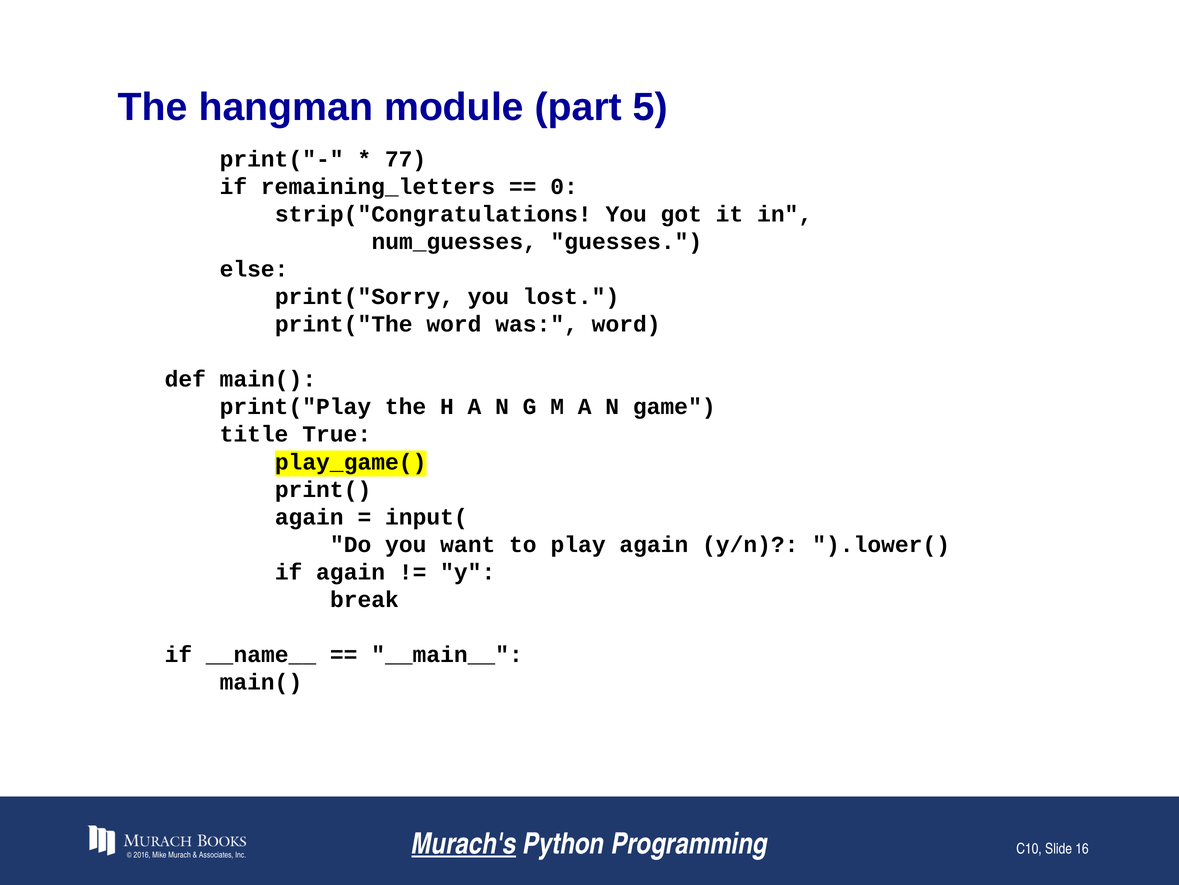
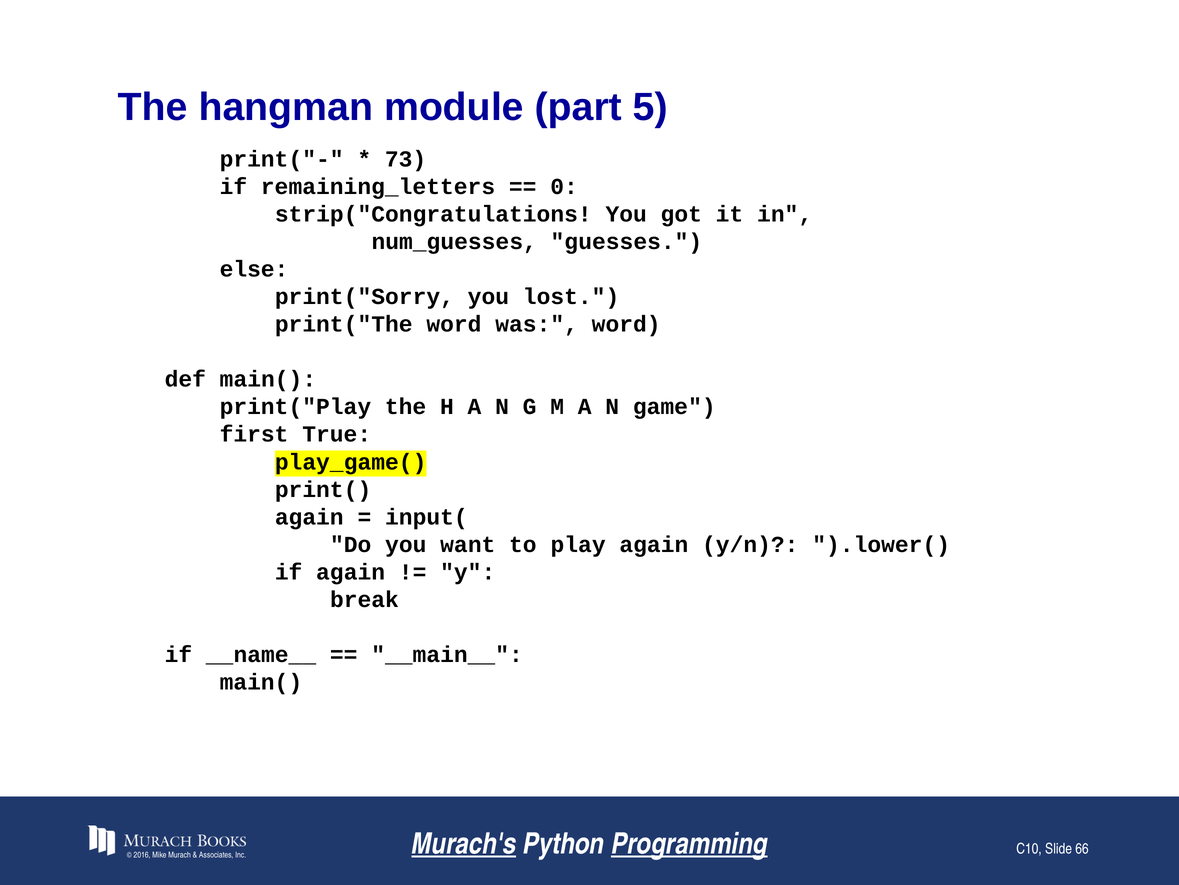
77: 77 -> 73
title: title -> first
Programming underline: none -> present
16: 16 -> 66
